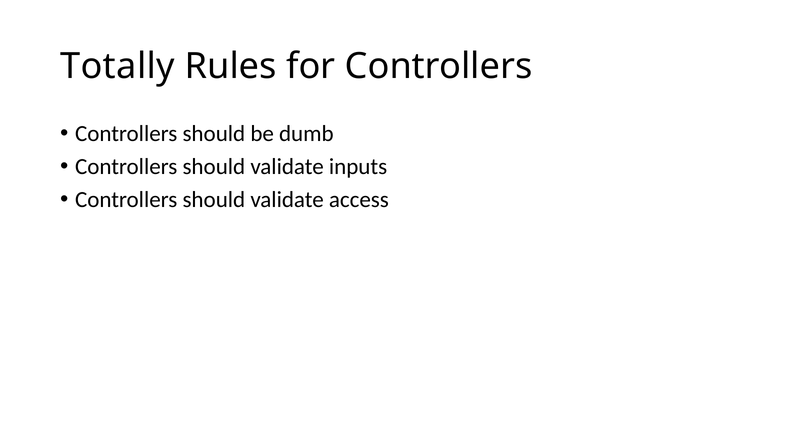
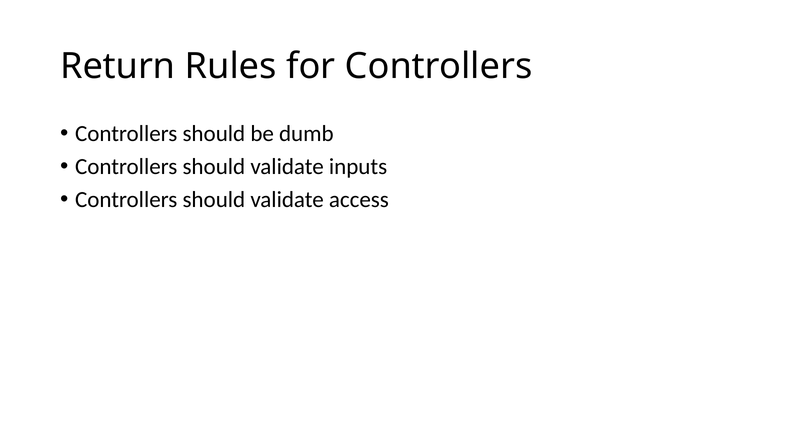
Totally: Totally -> Return
